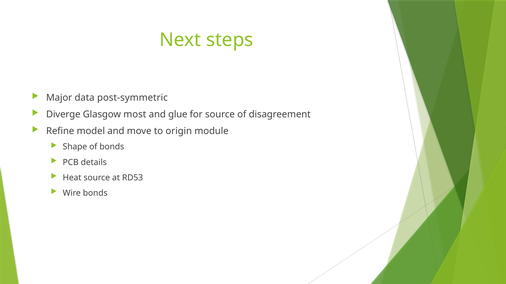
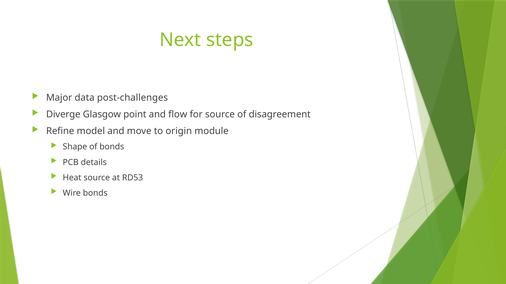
post-symmetric: post-symmetric -> post-challenges
most: most -> point
glue: glue -> flow
